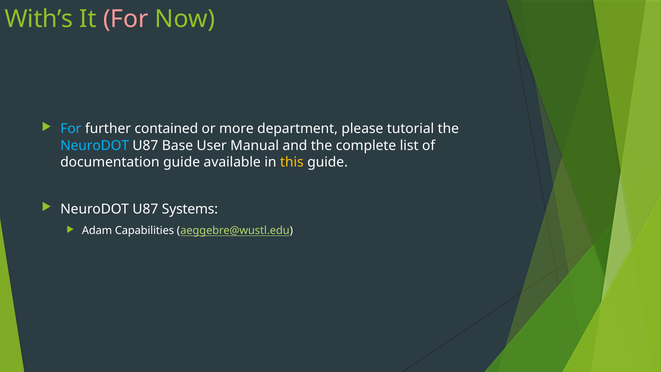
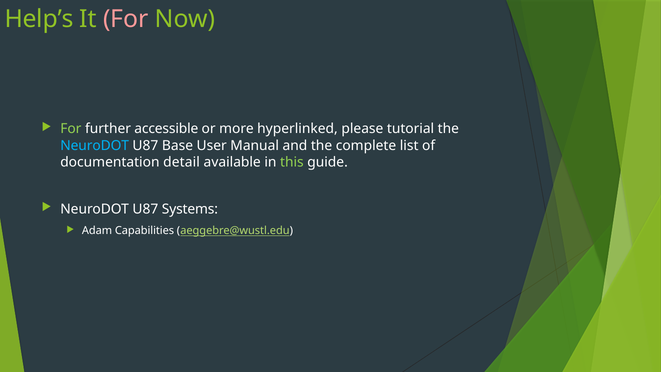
With’s: With’s -> Help’s
For at (71, 129) colour: light blue -> light green
contained: contained -> accessible
department: department -> hyperlinked
documentation guide: guide -> detail
this colour: yellow -> light green
